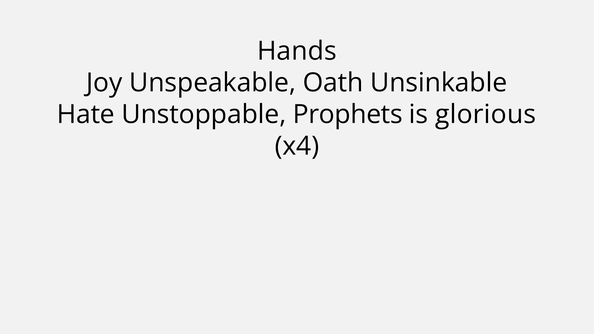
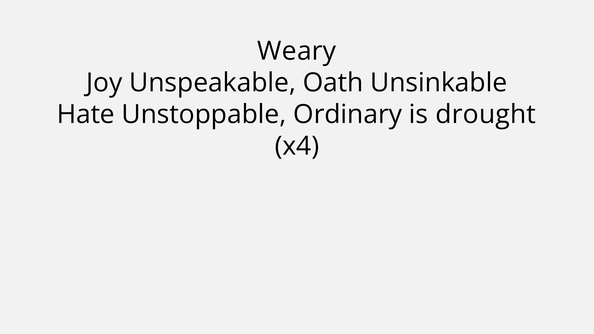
Hands: Hands -> Weary
Prophets: Prophets -> Ordinary
glorious: glorious -> drought
